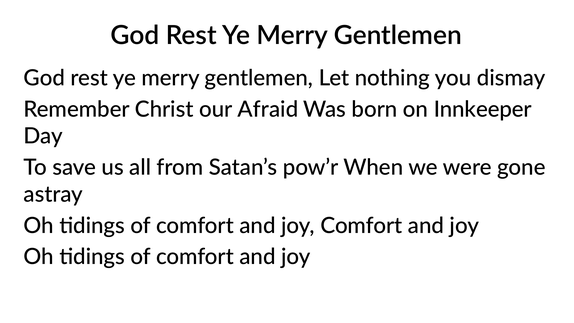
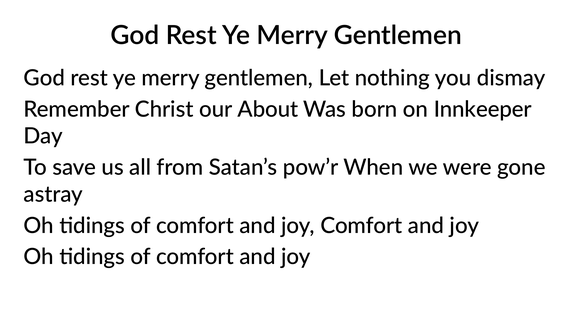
Afraid: Afraid -> About
